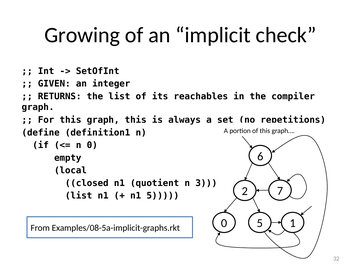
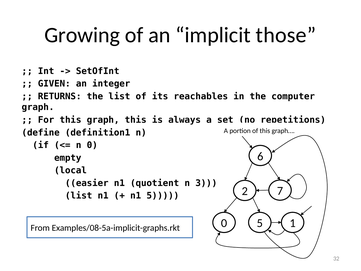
check: check -> those
compiler: compiler -> computer
closed: closed -> easier
